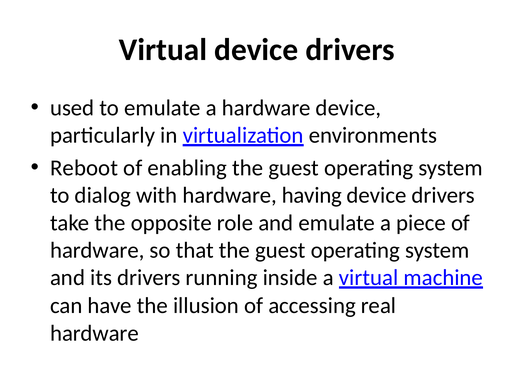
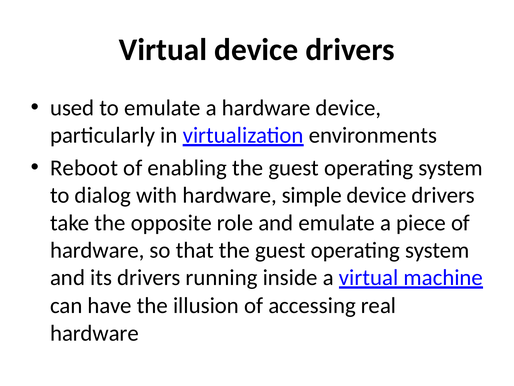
having: having -> simple
